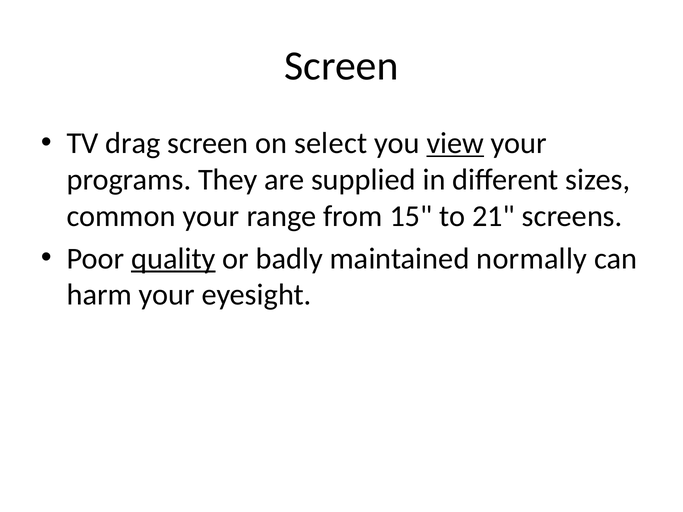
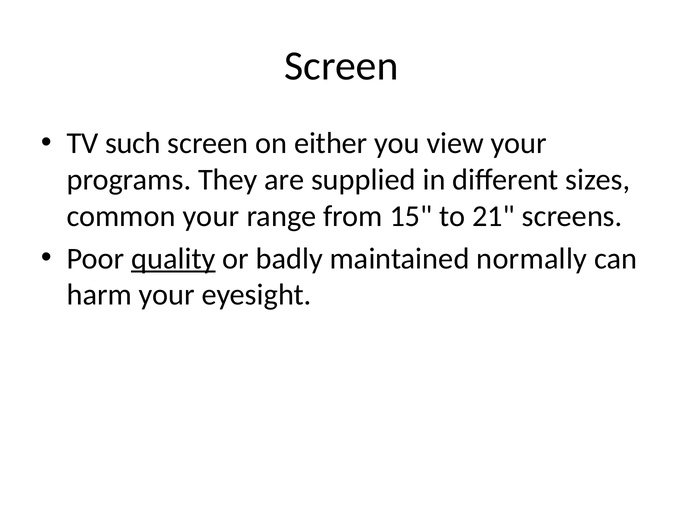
drag: drag -> such
select: select -> either
view underline: present -> none
